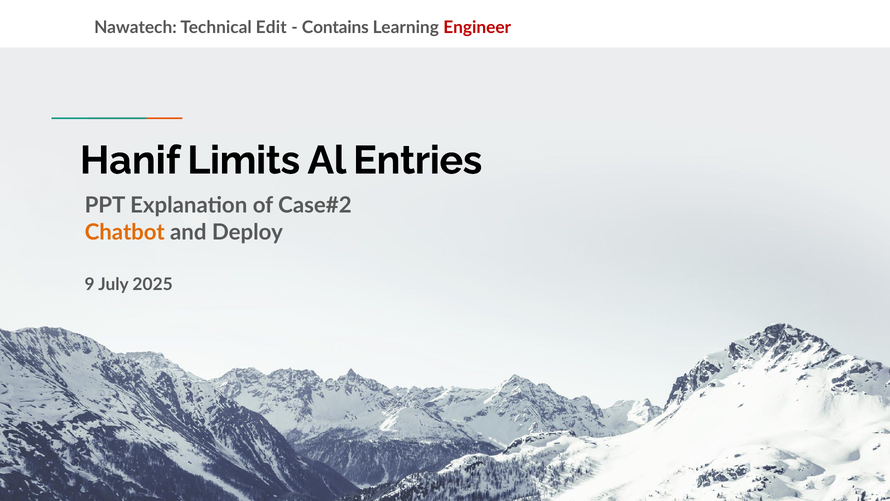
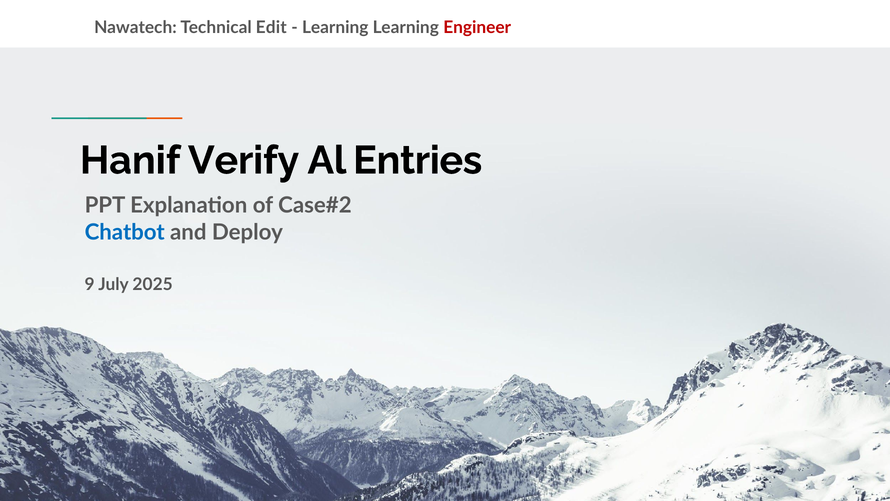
Contains at (335, 27): Contains -> Learning
Limits: Limits -> Verify
Chatbot colour: orange -> blue
